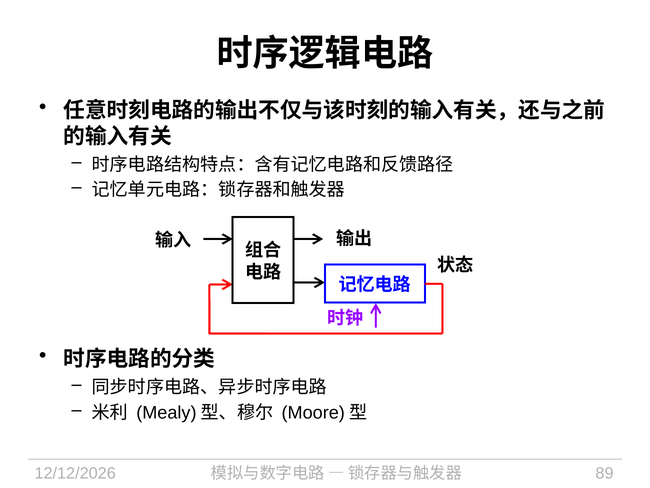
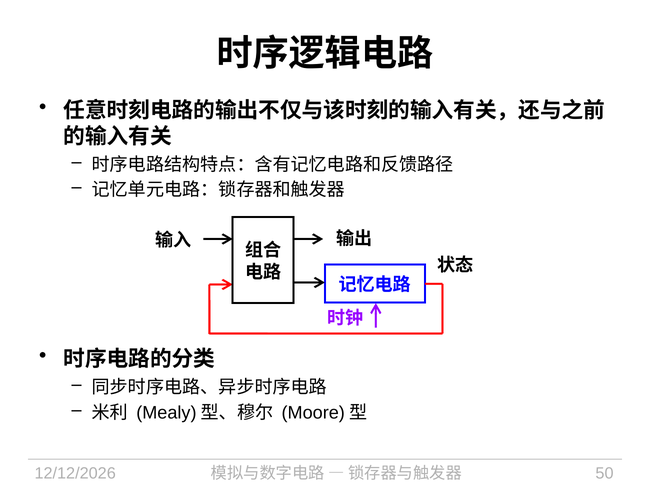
89: 89 -> 50
